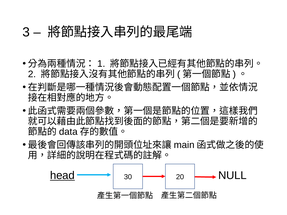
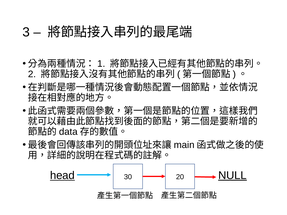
NULL underline: none -> present
